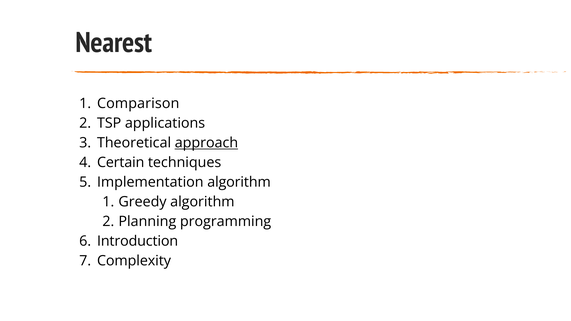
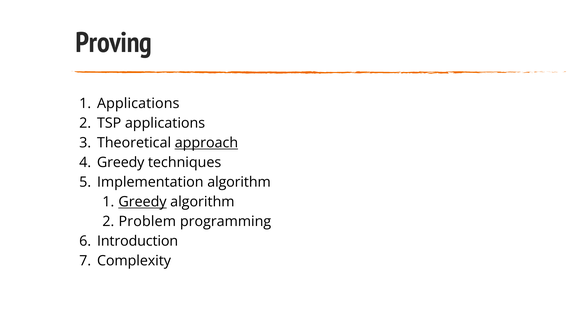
Nearest: Nearest -> Proving
Comparison at (138, 104): Comparison -> Applications
Certain at (121, 163): Certain -> Greedy
Greedy at (142, 202) underline: none -> present
Planning: Planning -> Problem
